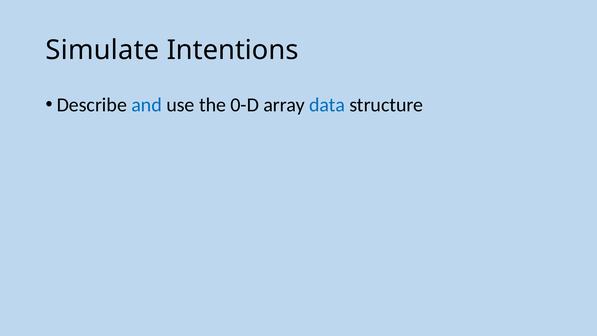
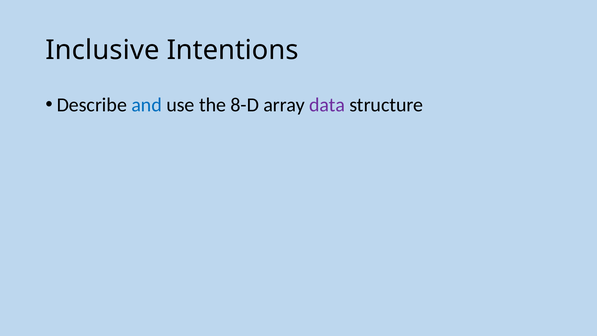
Simulate: Simulate -> Inclusive
0-D: 0-D -> 8-D
data colour: blue -> purple
